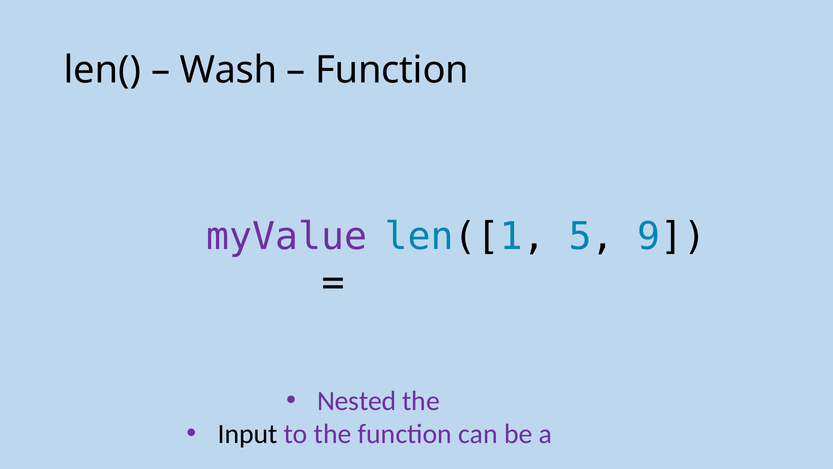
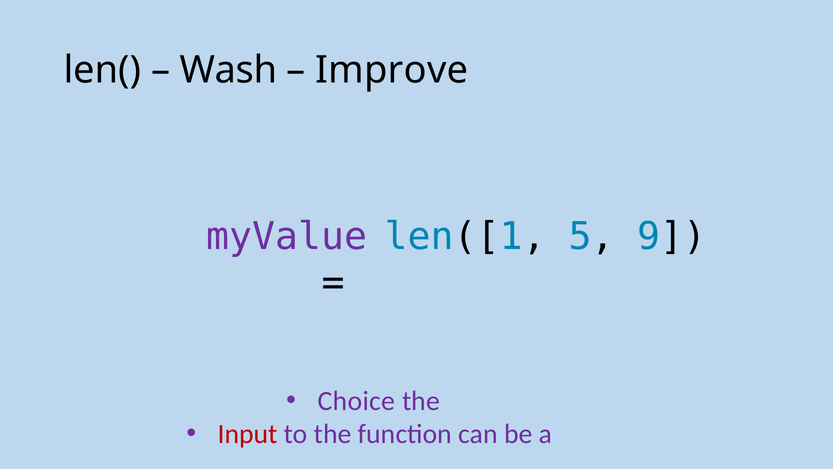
Function at (392, 70): Function -> Improve
Nested: Nested -> Choice
Input colour: black -> red
